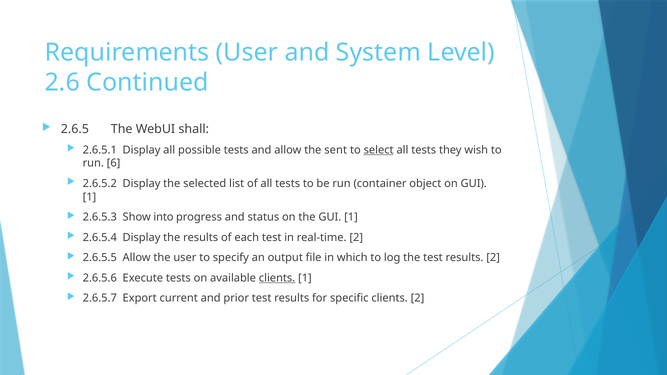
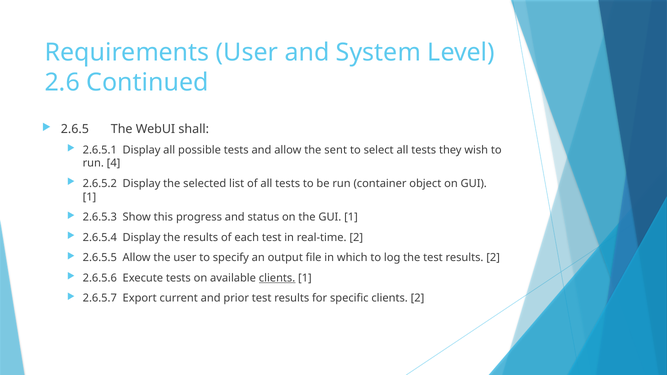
select underline: present -> none
6: 6 -> 4
into: into -> this
